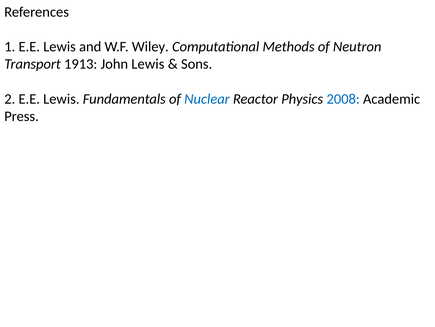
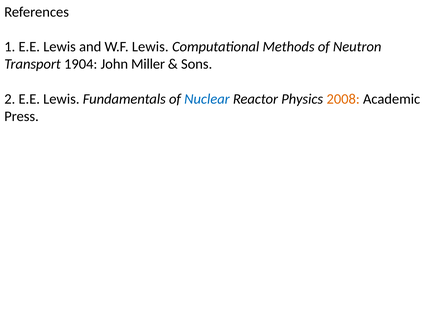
W.F Wiley: Wiley -> Lewis
1913: 1913 -> 1904
John Lewis: Lewis -> Miller
2008 colour: blue -> orange
